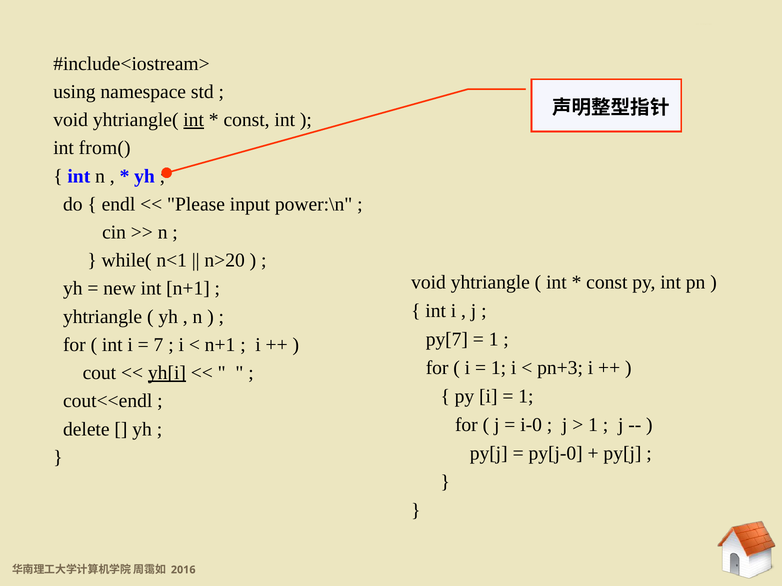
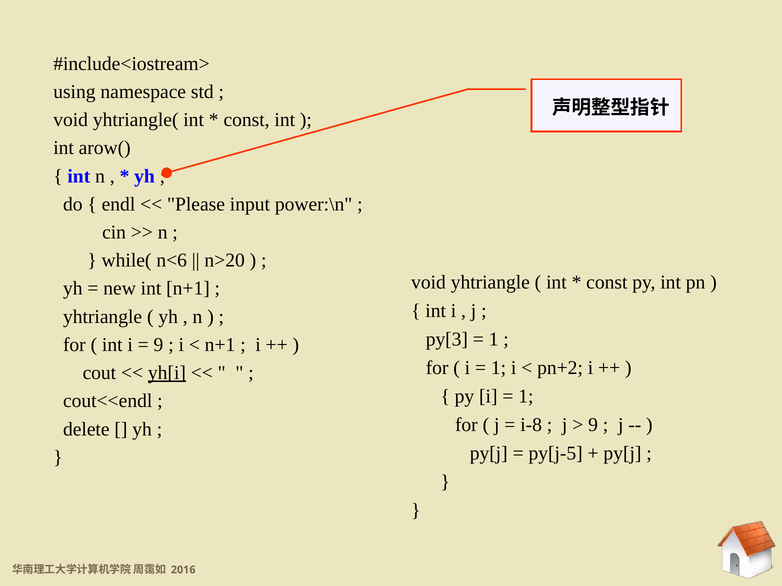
int at (194, 120) underline: present -> none
from(: from( -> arow(
n<1: n<1 -> n<6
py[7: py[7 -> py[3
7 at (159, 345): 7 -> 9
pn+3: pn+3 -> pn+2
i-0: i-0 -> i-8
1 at (593, 425): 1 -> 9
py[j-0: py[j-0 -> py[j-5
